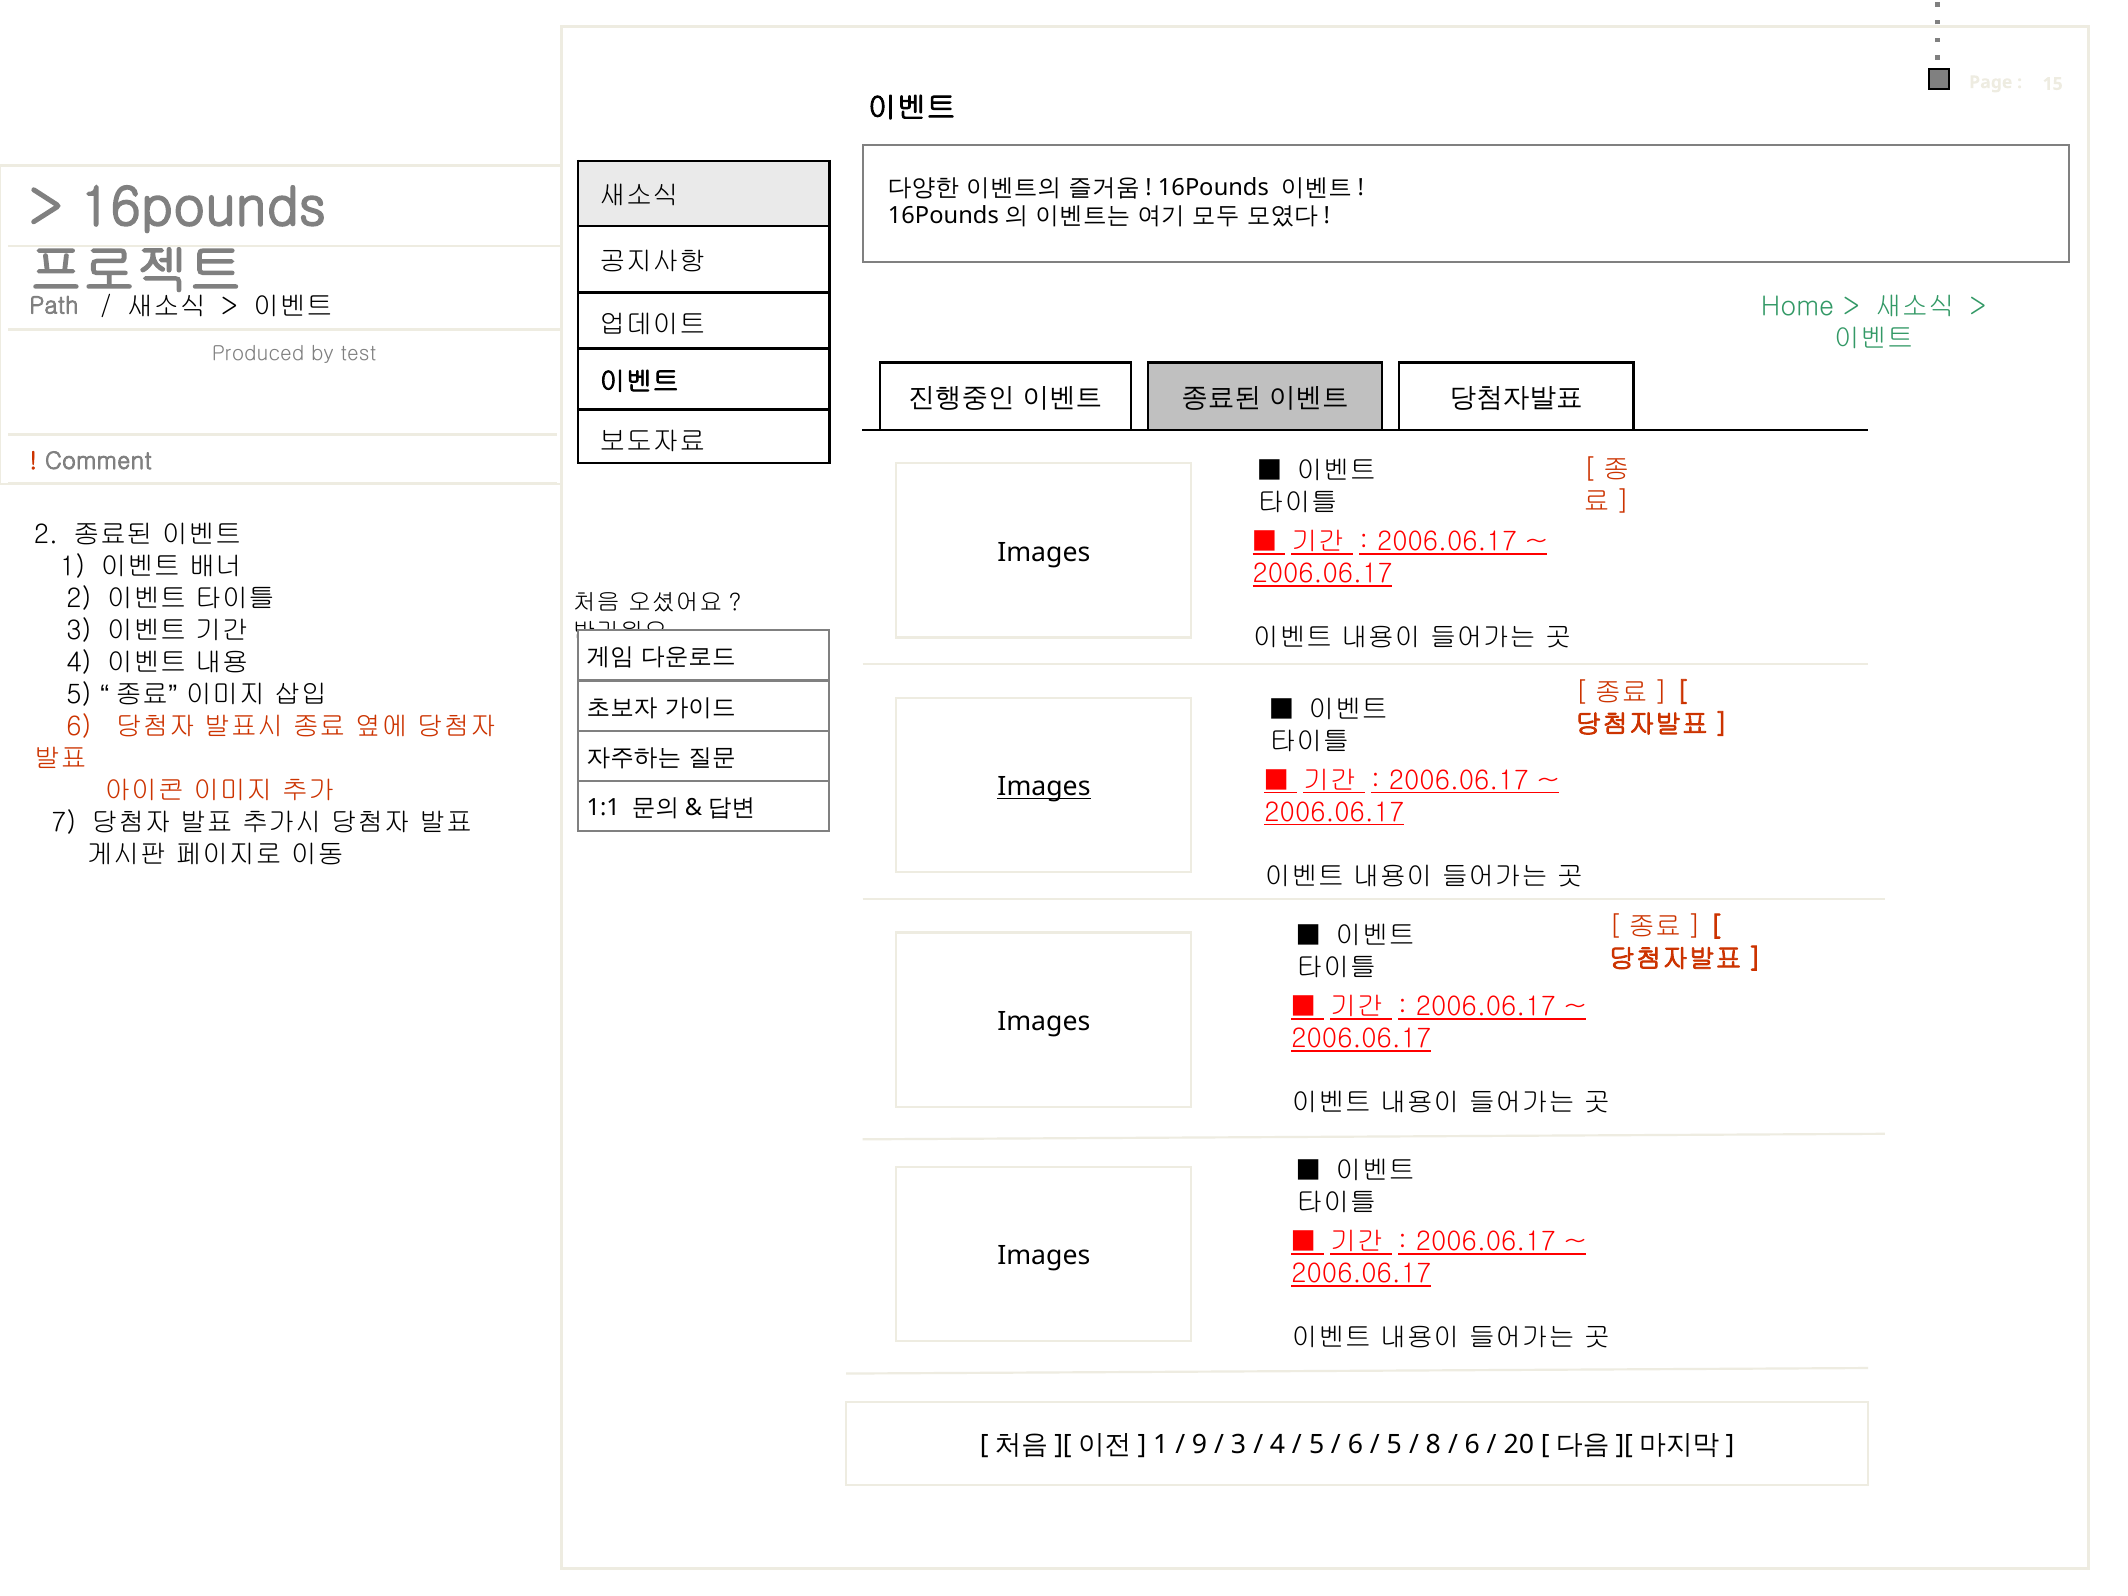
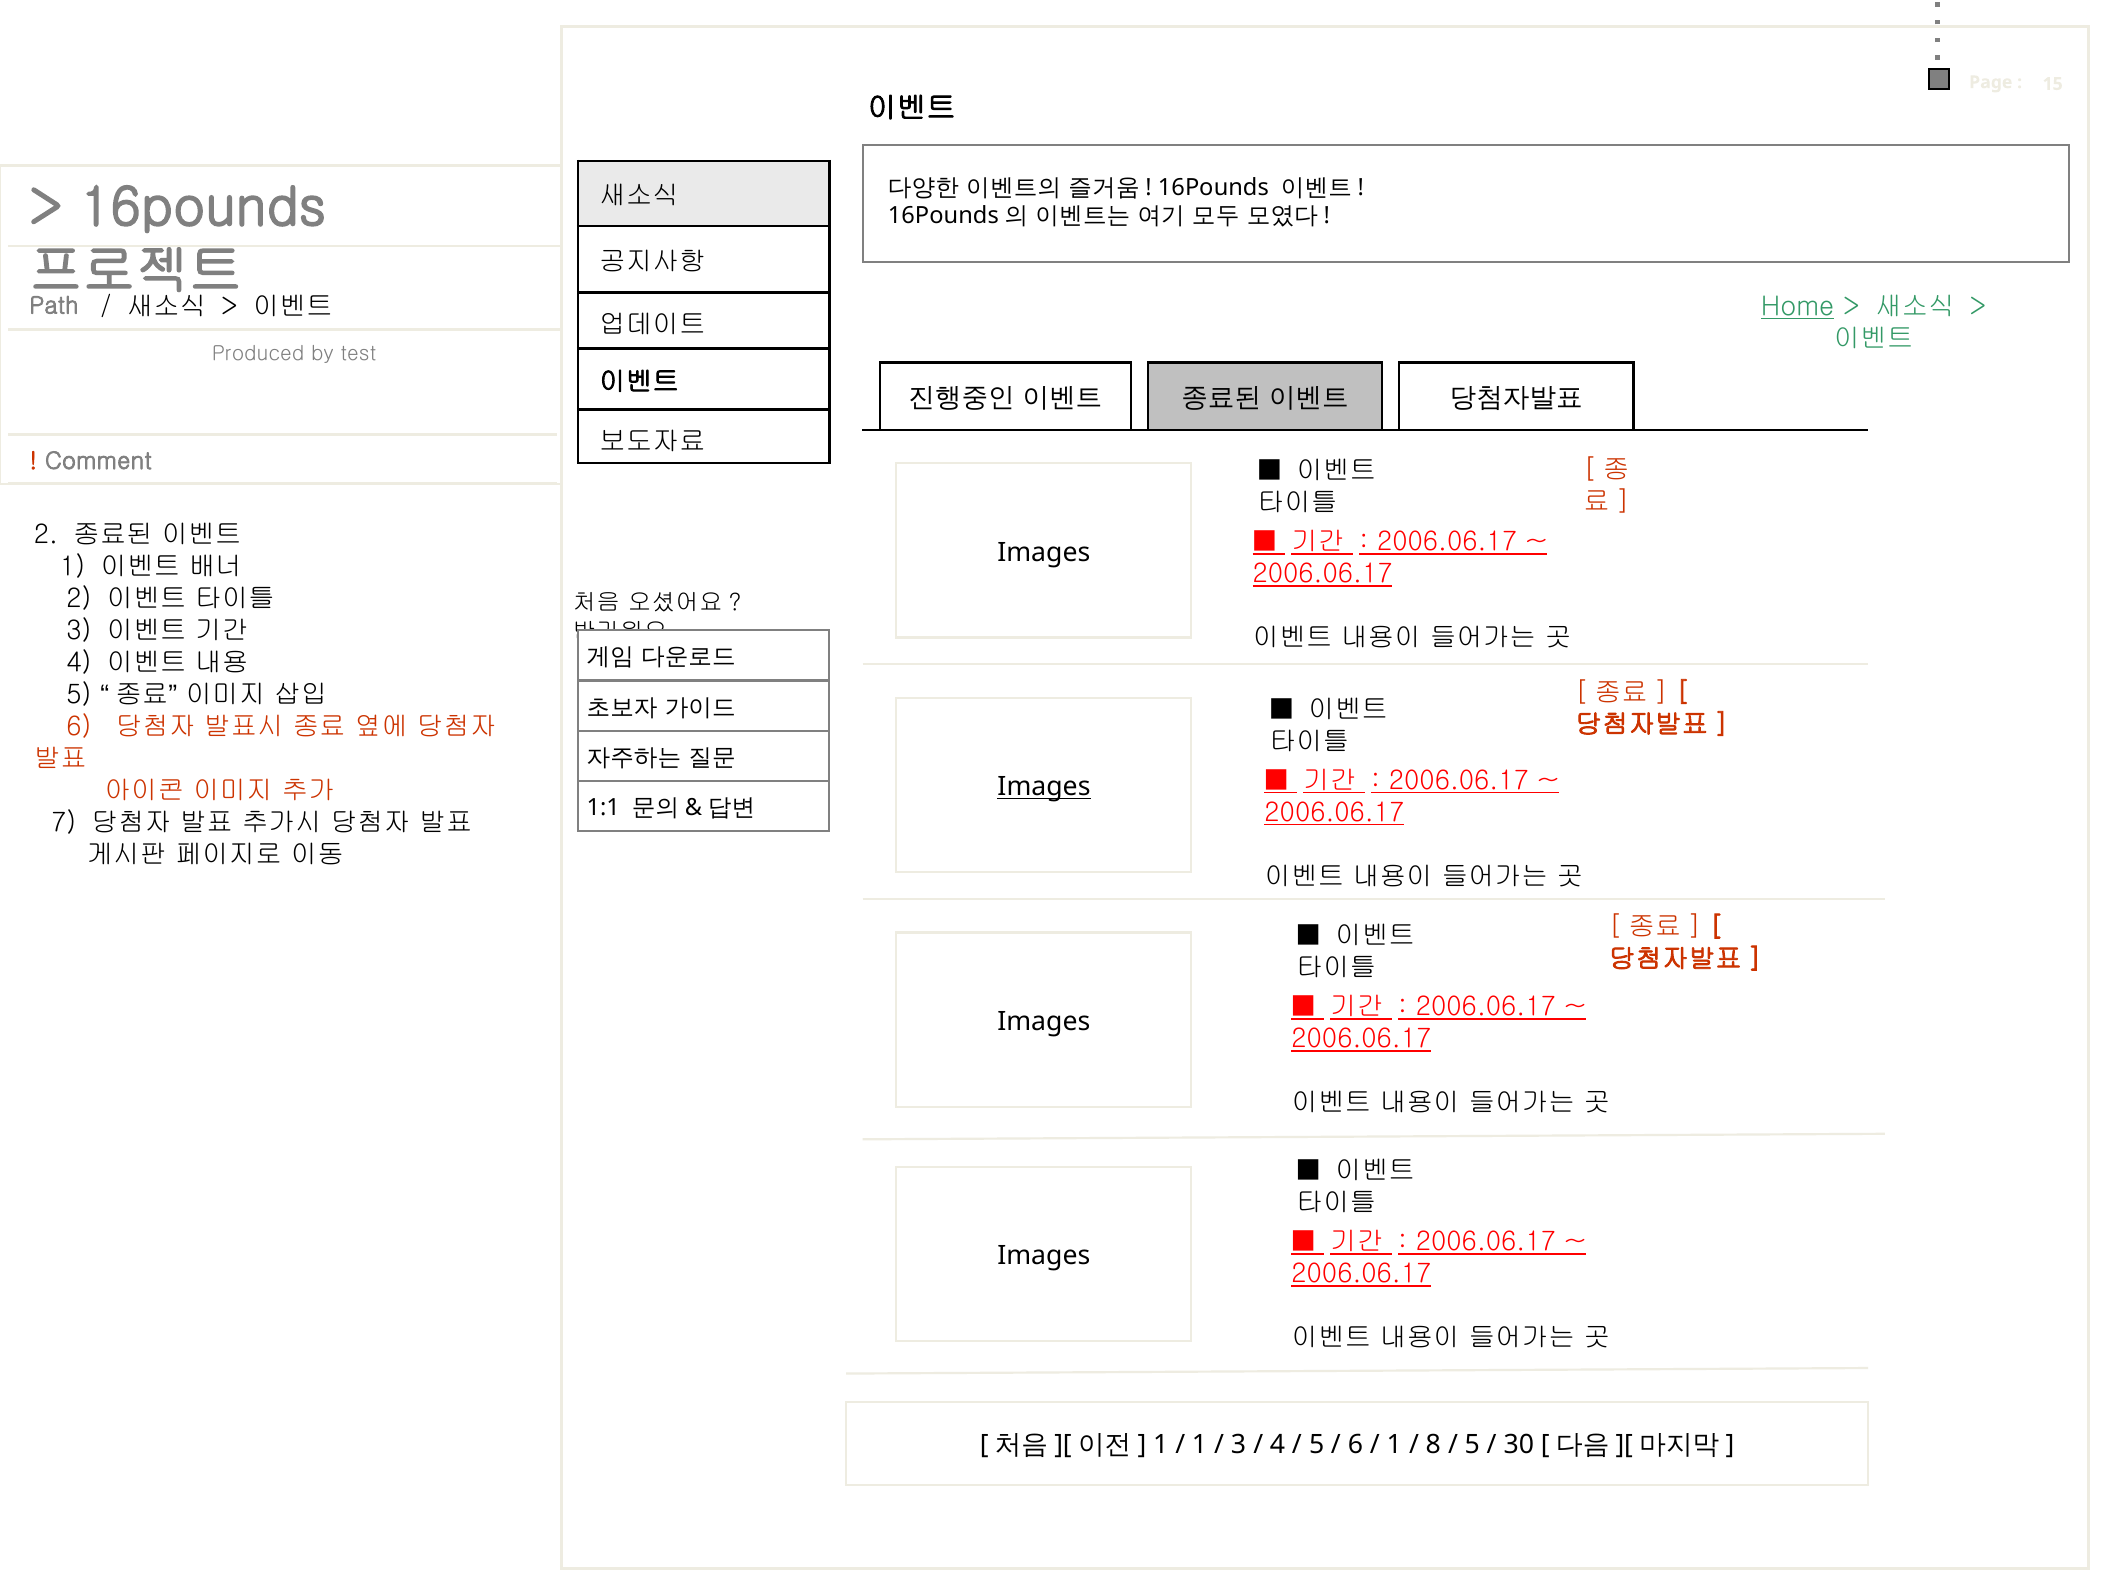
Home underline: none -> present
9 at (1200, 1445): 9 -> 1
5 at (1394, 1445): 5 -> 1
6 at (1472, 1445): 6 -> 5
20: 20 -> 30
